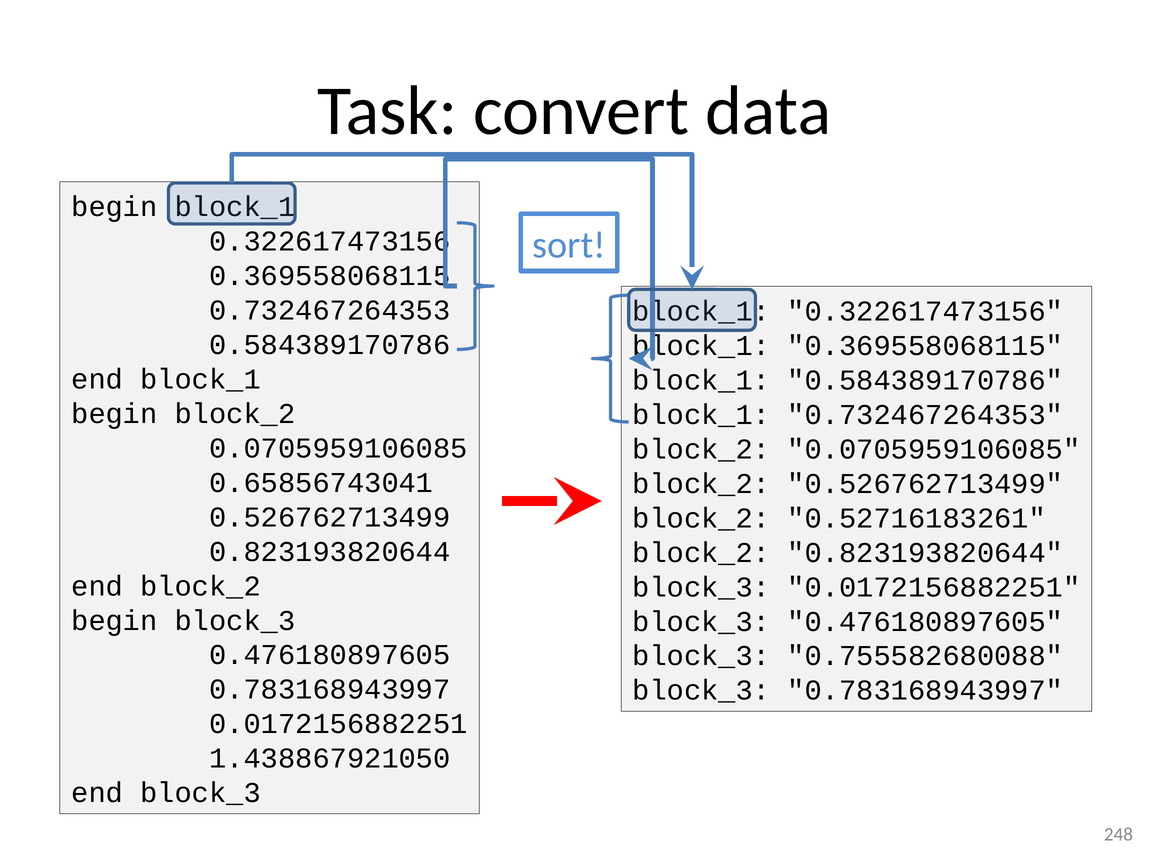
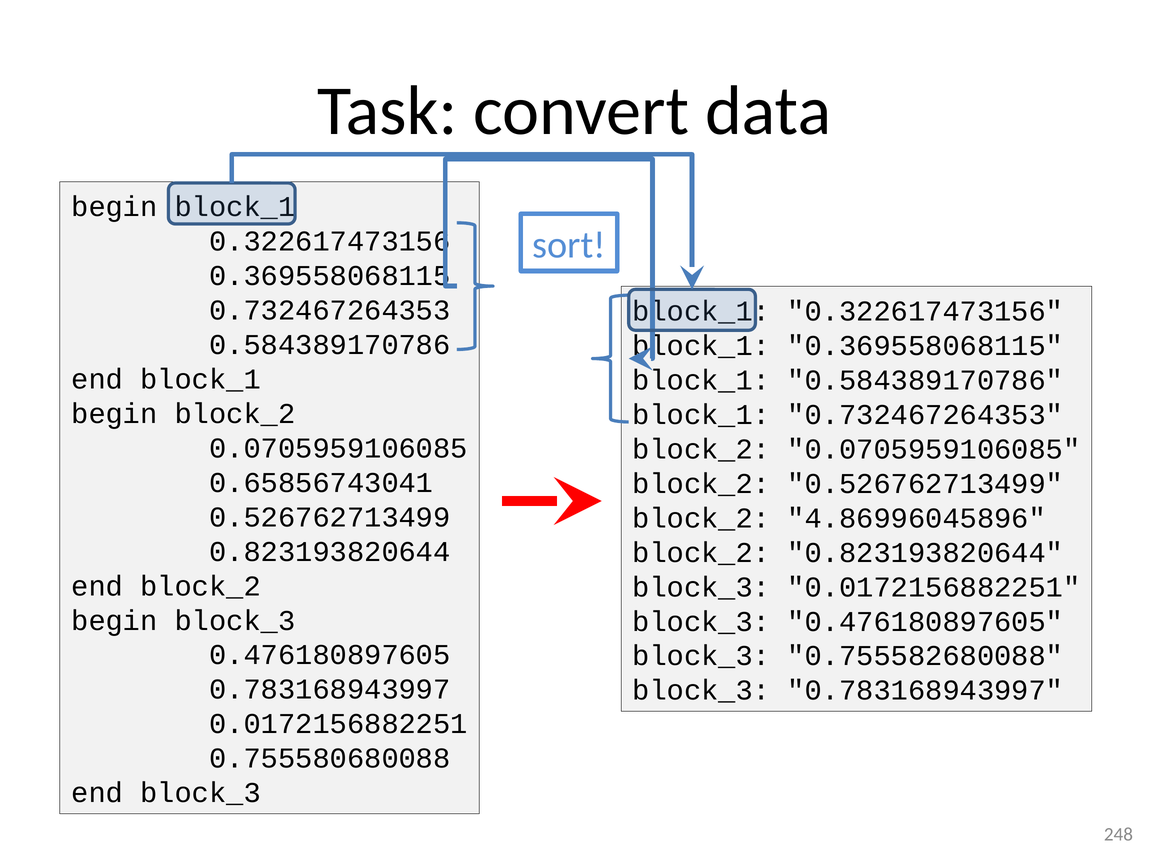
0.52716183261: 0.52716183261 -> 4.86996045896
1.438867921050: 1.438867921050 -> 0.755580680088
